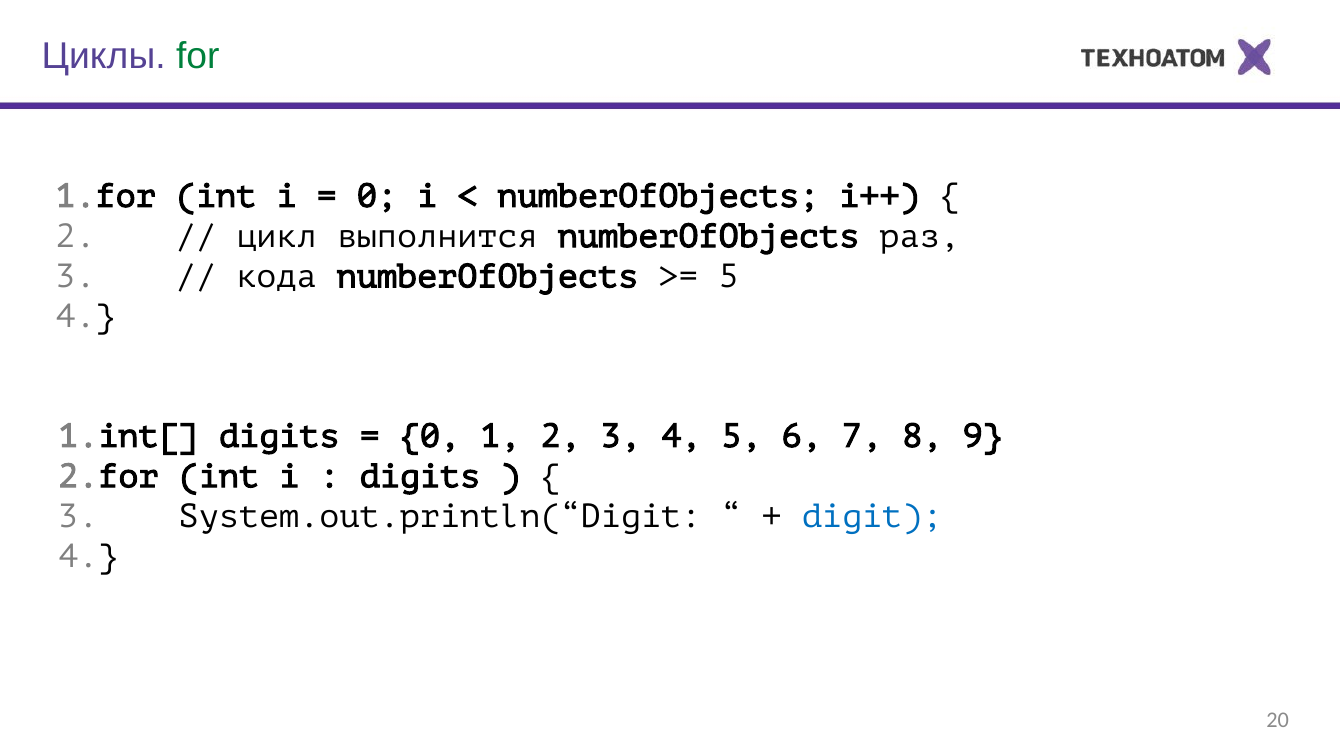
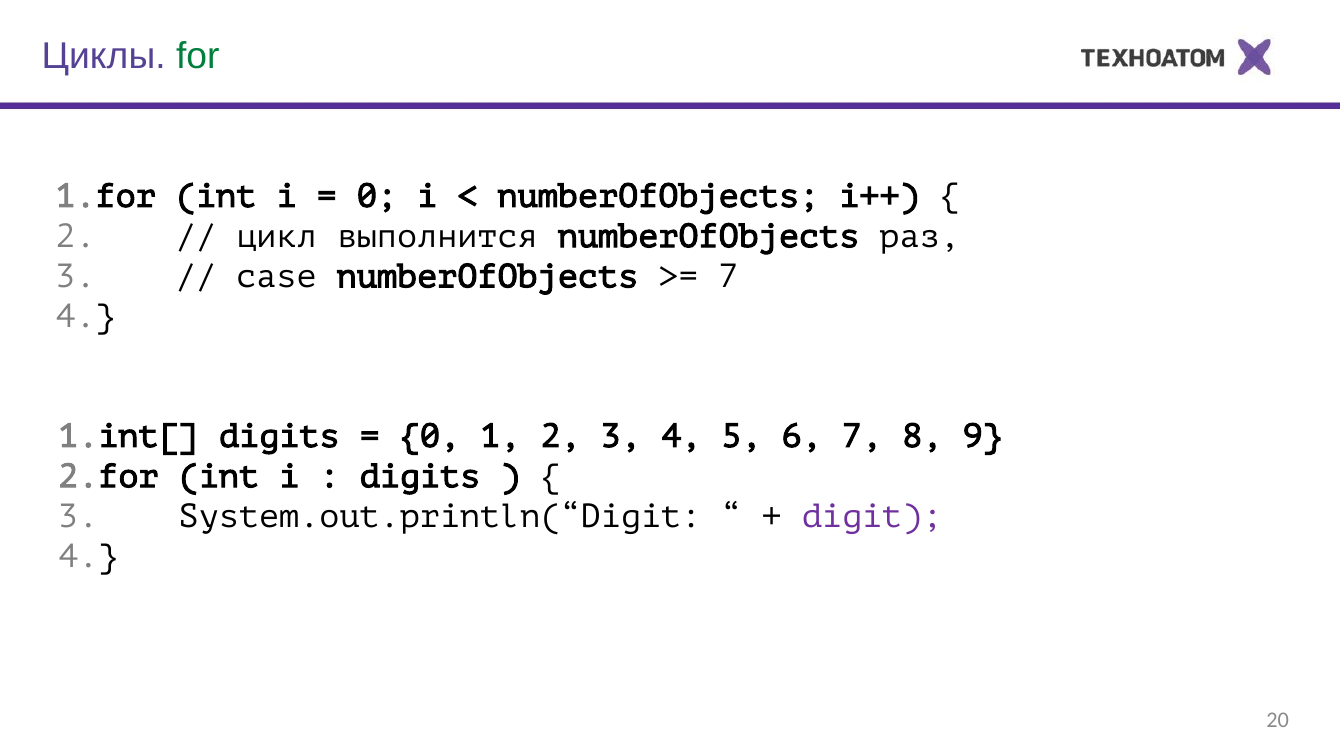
кода: кода -> case
5 at (729, 276): 5 -> 7
digit colour: blue -> purple
